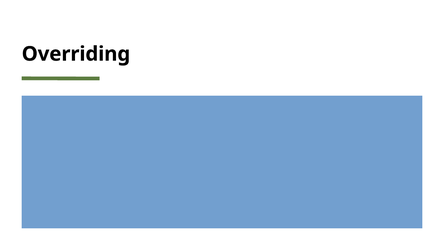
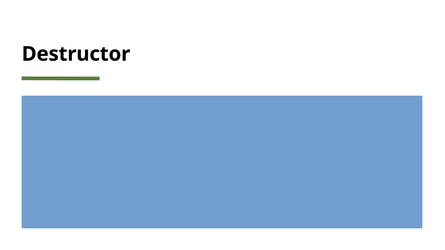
Overriding: Overriding -> Destructor
